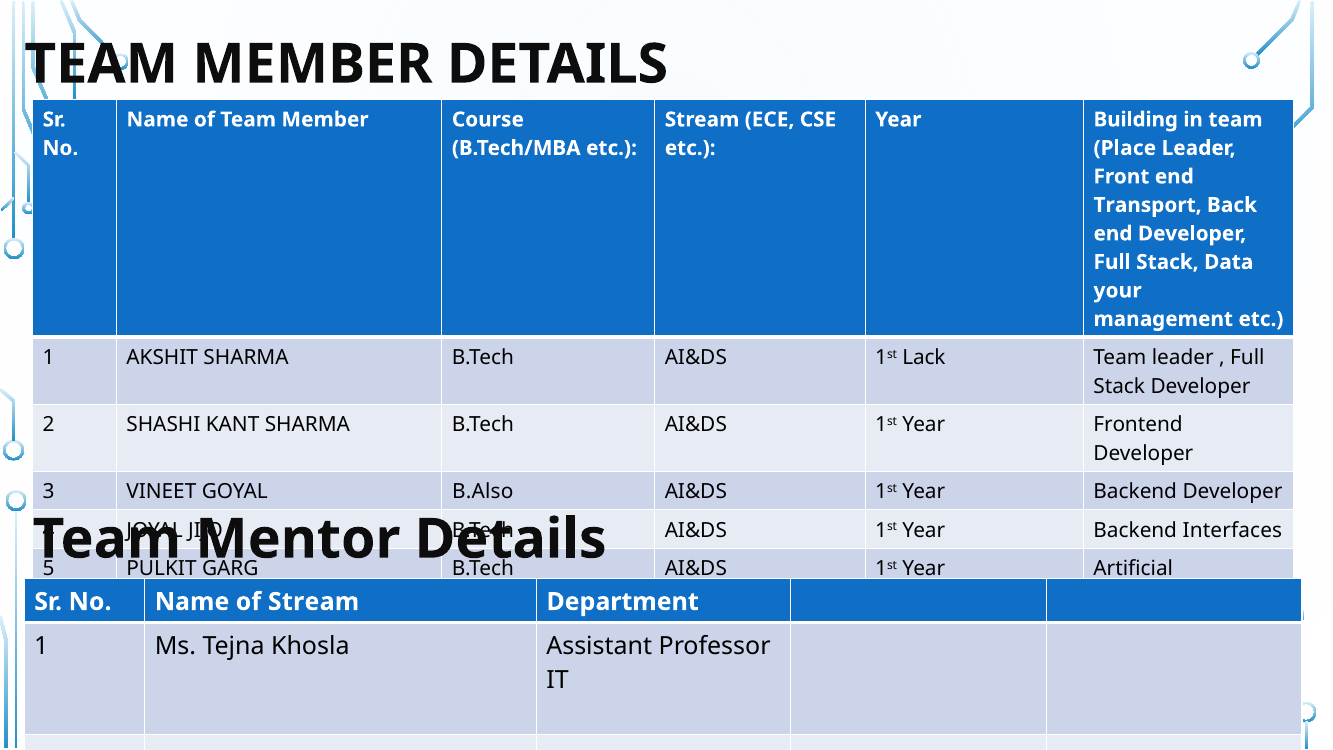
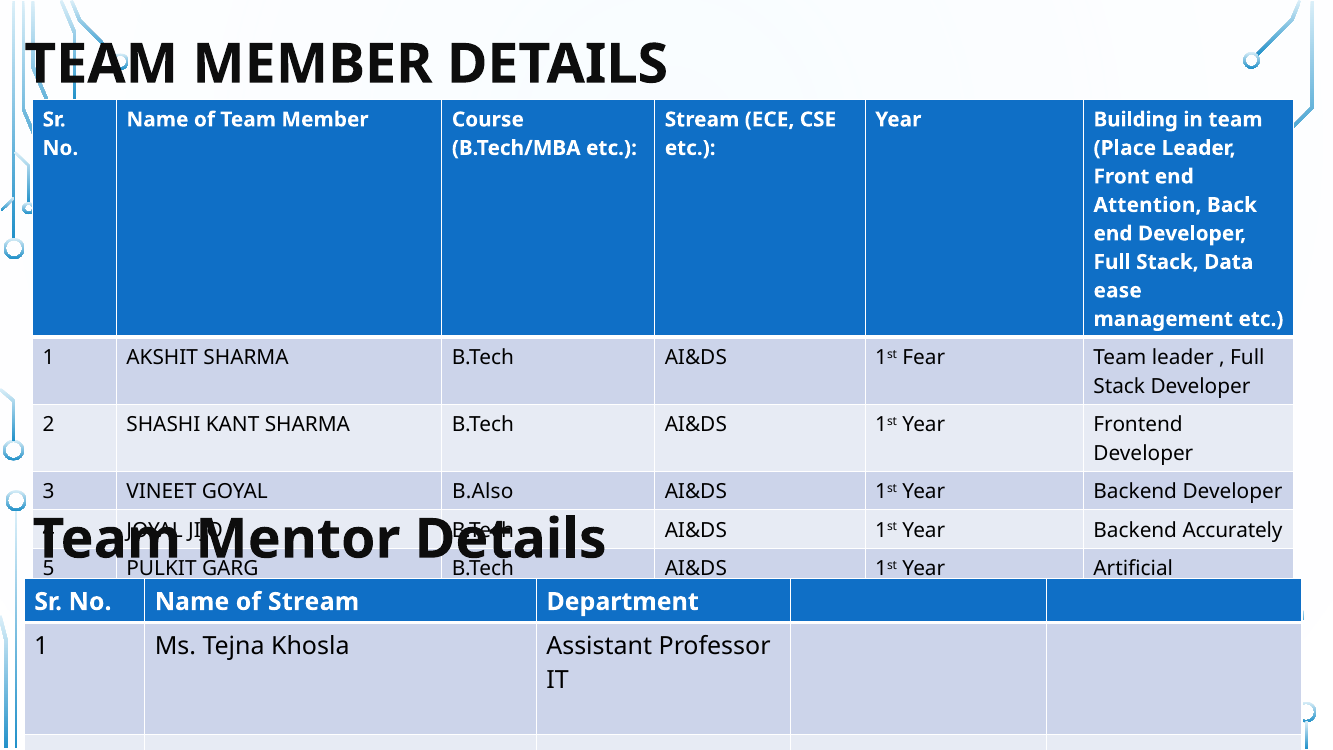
Transport: Transport -> Attention
your: your -> ease
Lack: Lack -> Fear
Interfaces: Interfaces -> Accurately
